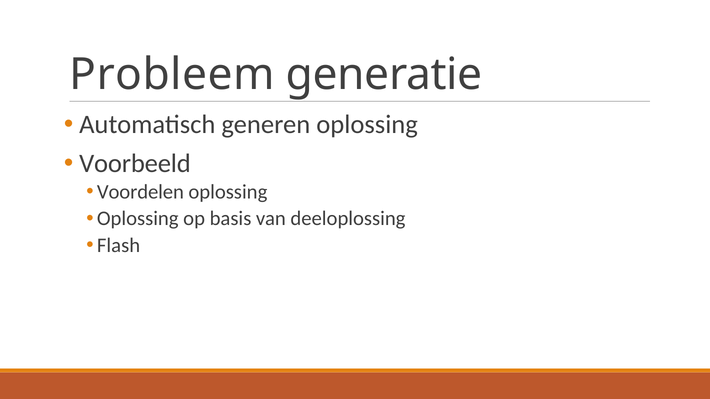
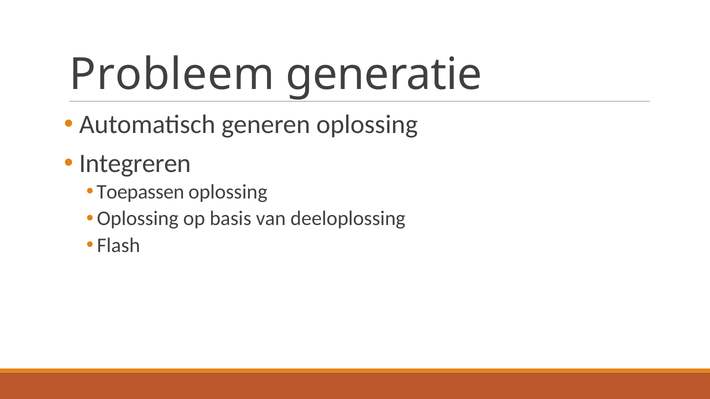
Voorbeeld: Voorbeeld -> Integreren
Voordelen: Voordelen -> Toepassen
